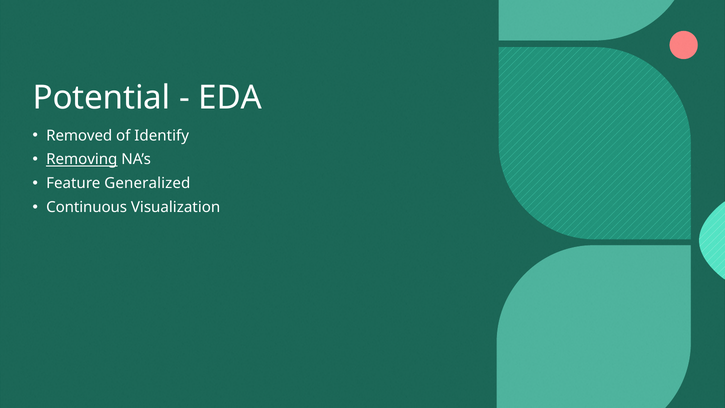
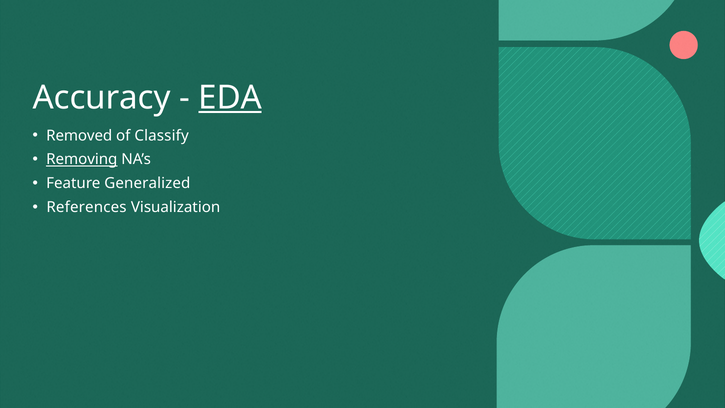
Potential: Potential -> Accuracy
EDA underline: none -> present
Identify: Identify -> Classify
Continuous: Continuous -> References
